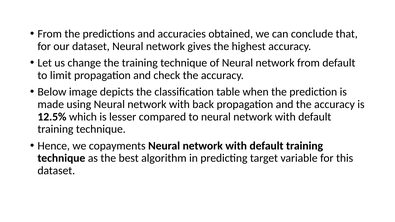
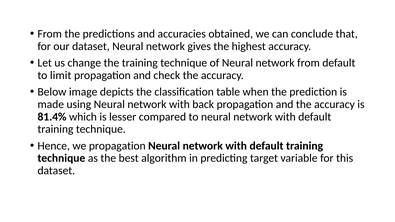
12.5%: 12.5% -> 81.4%
we copayments: copayments -> propagation
